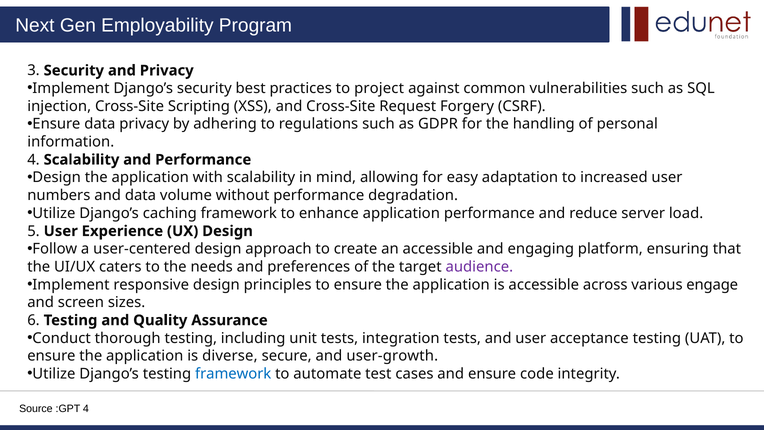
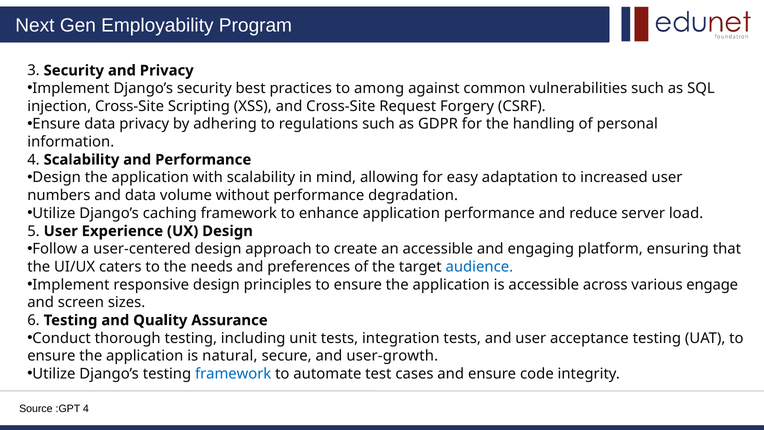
project: project -> among
audience colour: purple -> blue
diverse: diverse -> natural
